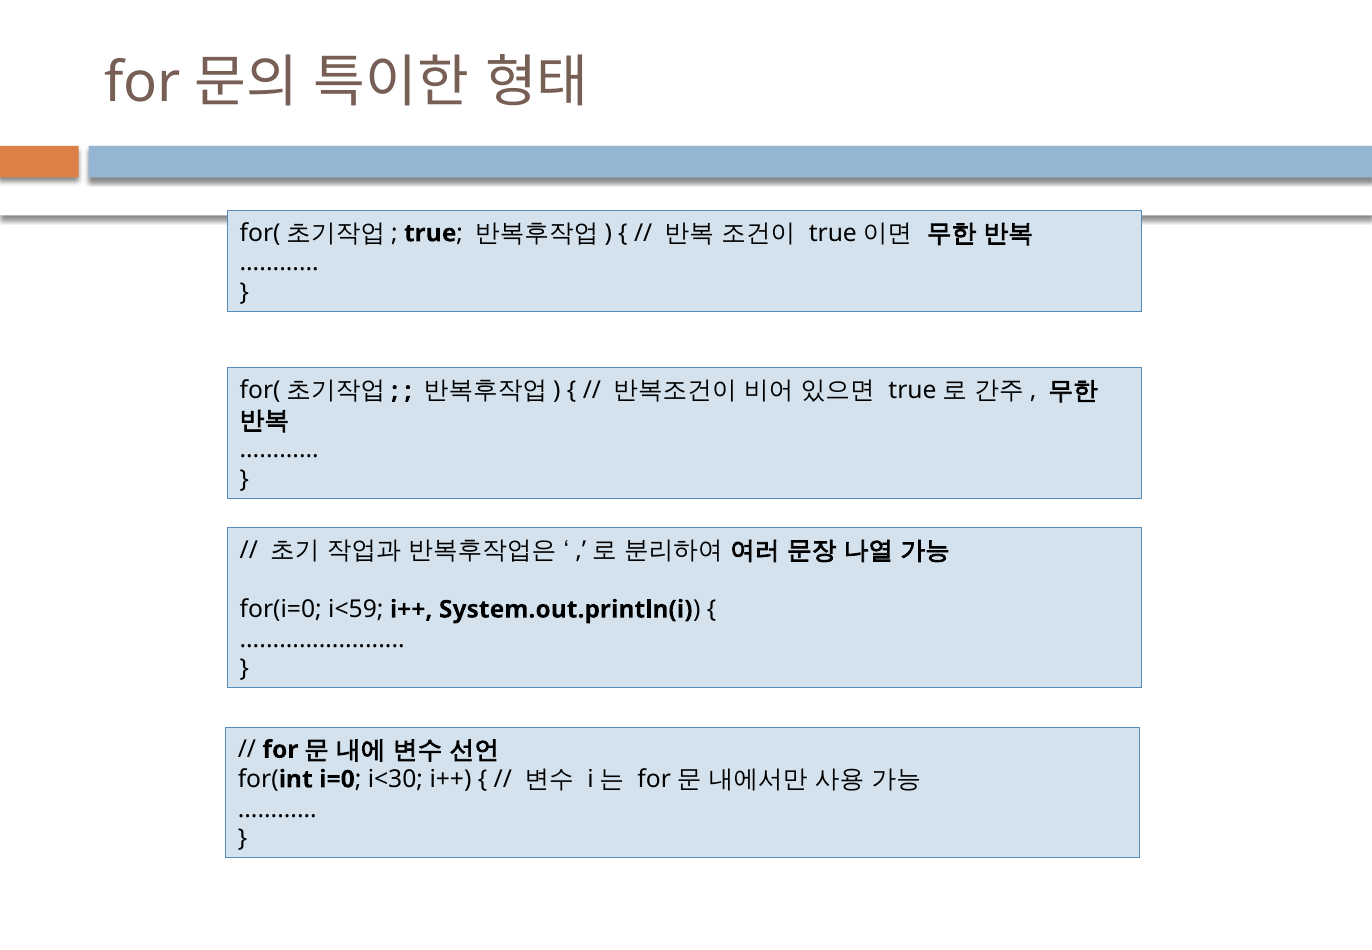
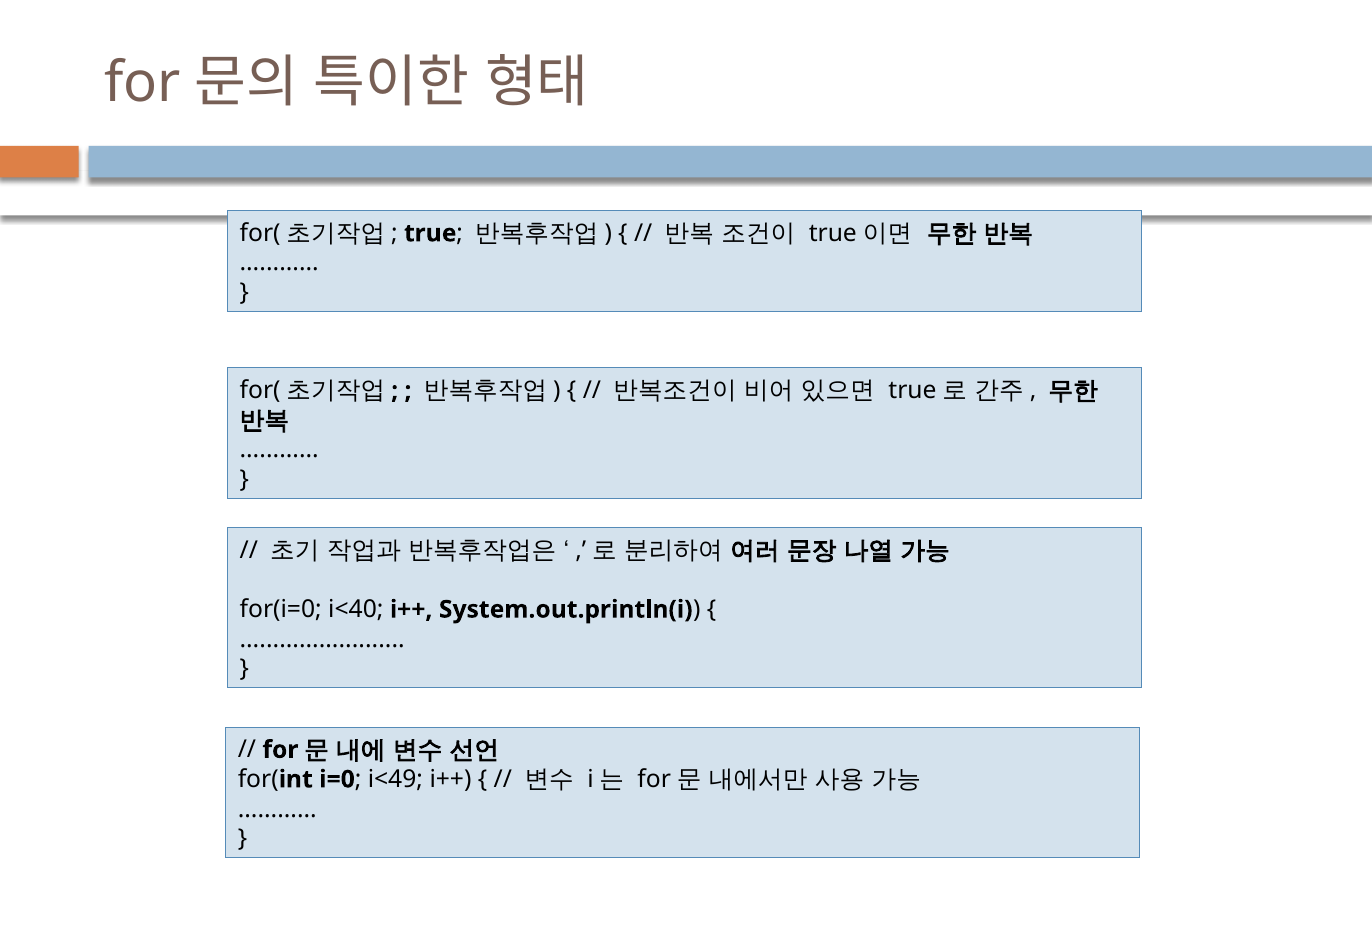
i<59: i<59 -> i<40
i<30: i<30 -> i<49
